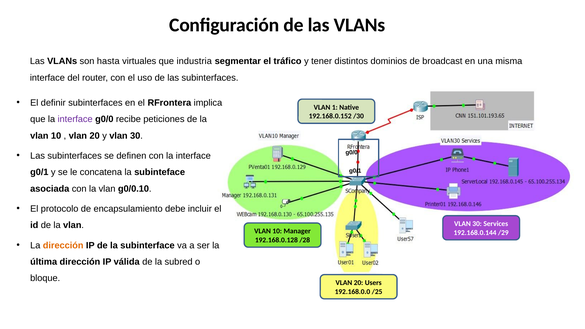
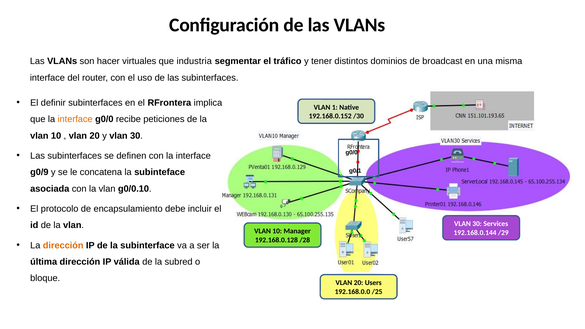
hasta: hasta -> hacer
interface at (75, 119) colour: purple -> orange
g0/1 at (39, 172): g0/1 -> g0/9
